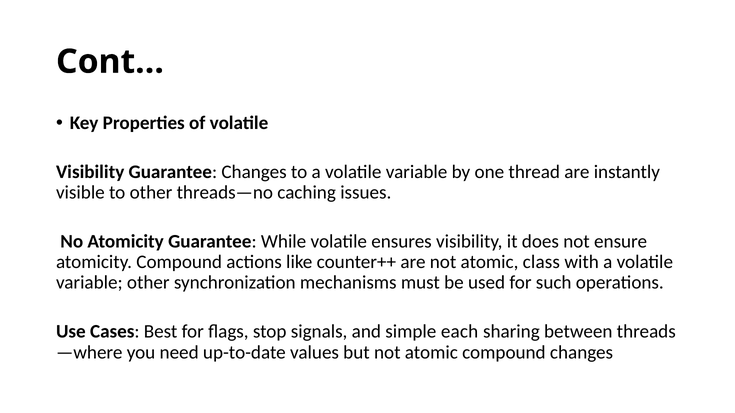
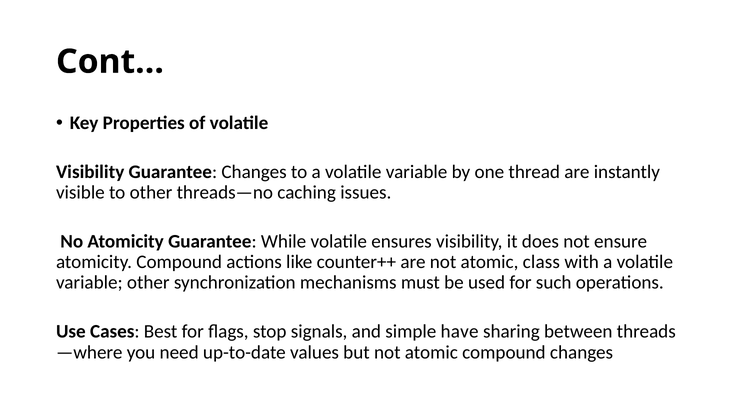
each: each -> have
